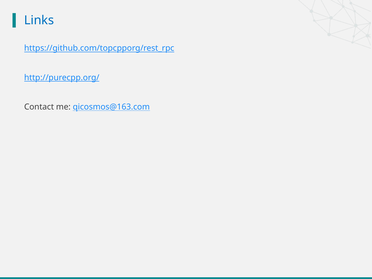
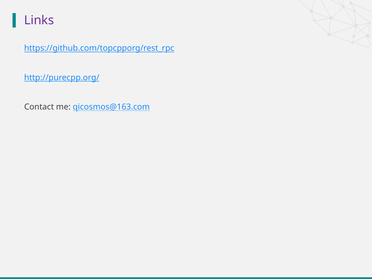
Links colour: blue -> purple
